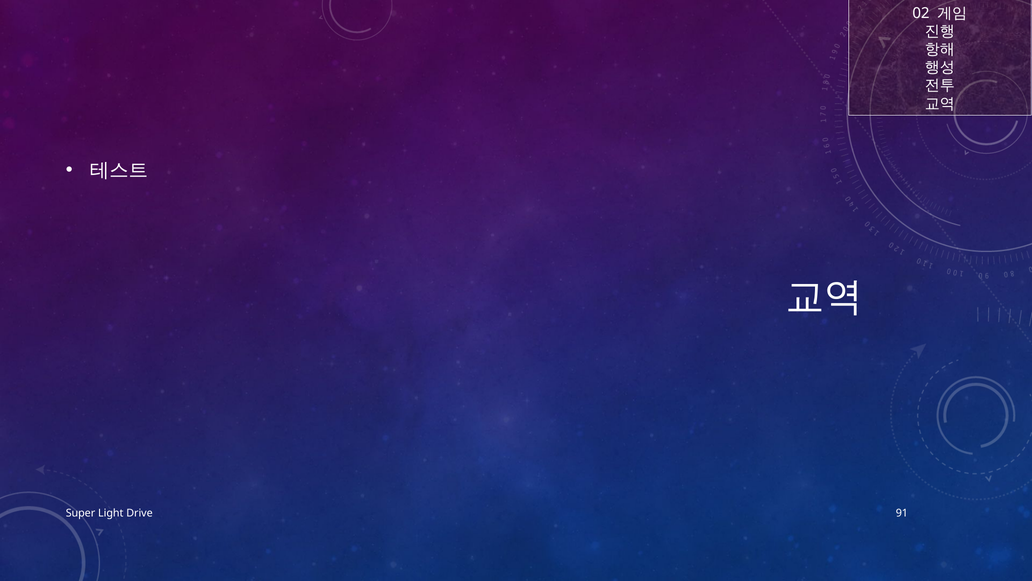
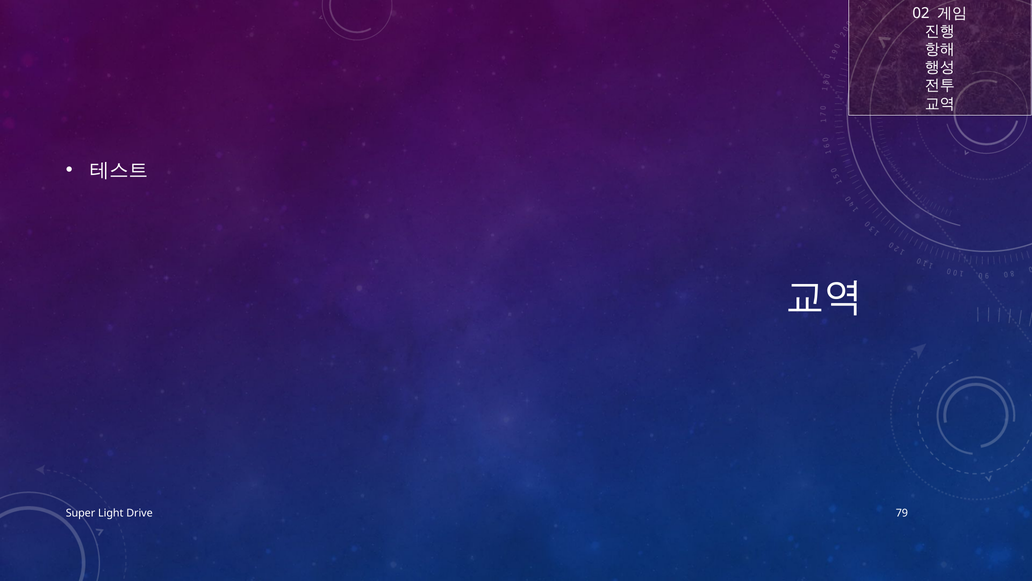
91: 91 -> 79
